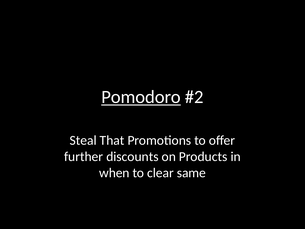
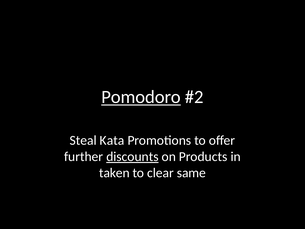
That: That -> Kata
discounts underline: none -> present
when: when -> taken
